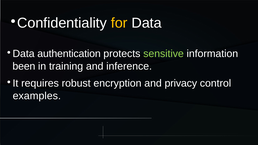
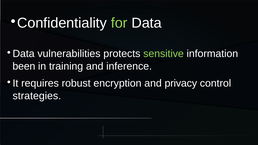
for colour: yellow -> light green
authentication: authentication -> vulnerabilities
examples: examples -> strategies
